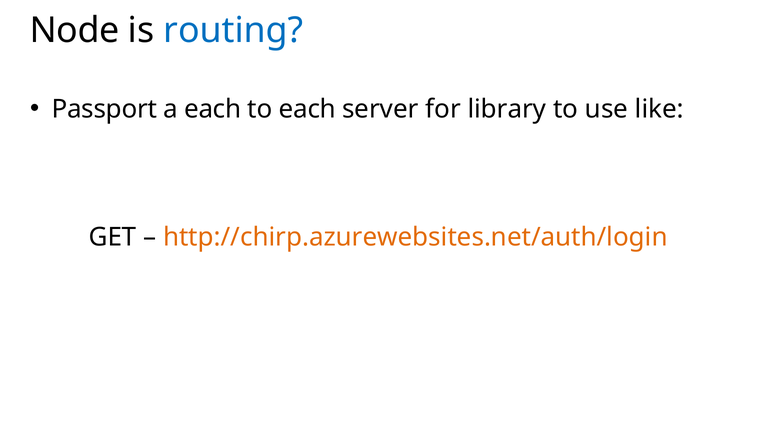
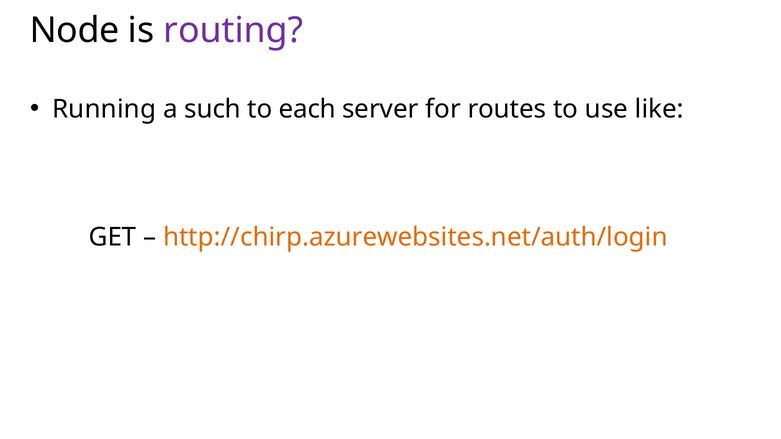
routing colour: blue -> purple
Passport: Passport -> Running
a each: each -> such
library: library -> routes
